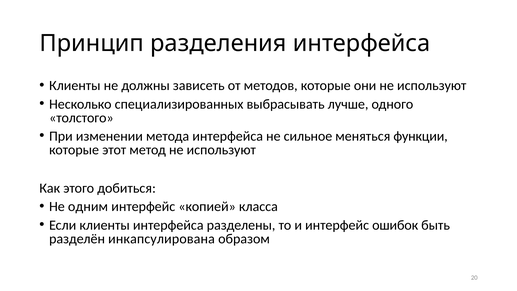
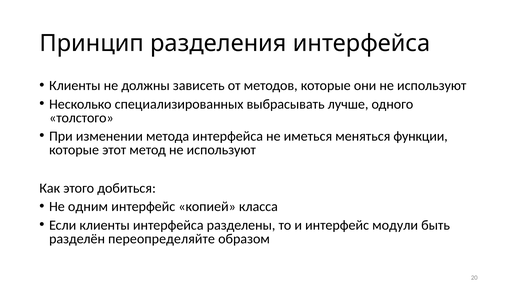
сильное: сильное -> иметься
ошибок: ошибок -> модули
инкапсулирована: инкапсулирована -> переопределяйте
